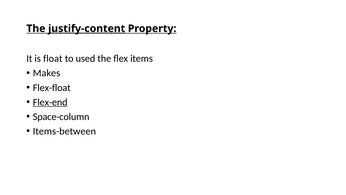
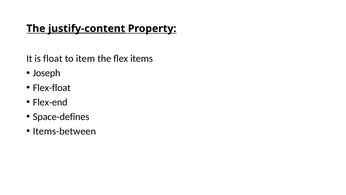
used: used -> item
Makes: Makes -> Joseph
Flex-end underline: present -> none
Space-column: Space-column -> Space-defines
